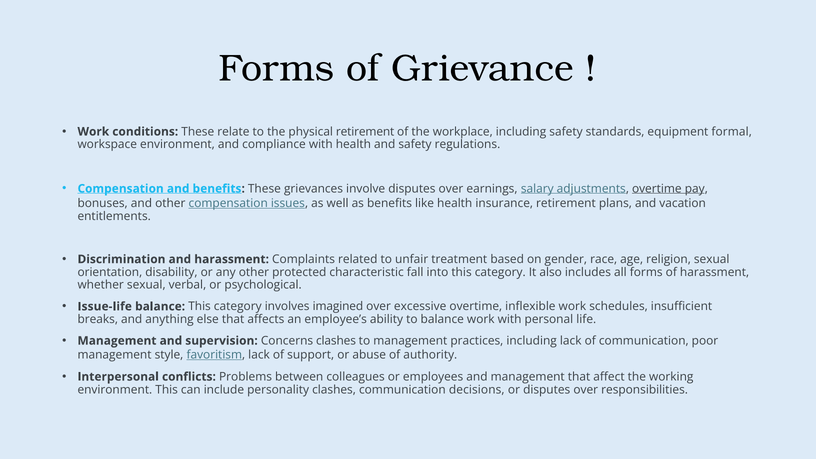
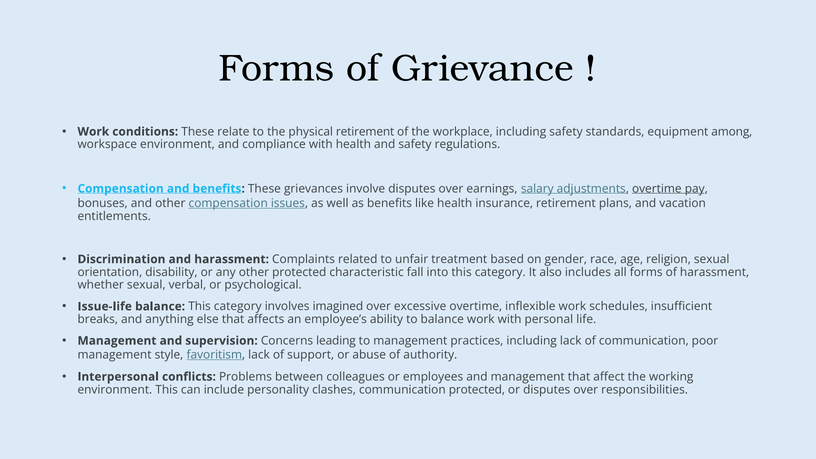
formal: formal -> among
Concerns clashes: clashes -> leading
communication decisions: decisions -> protected
